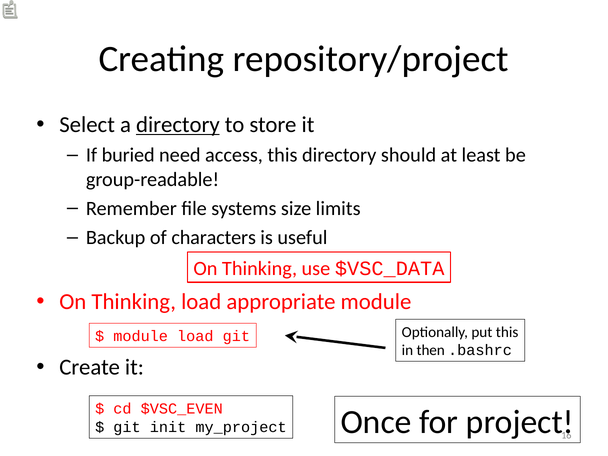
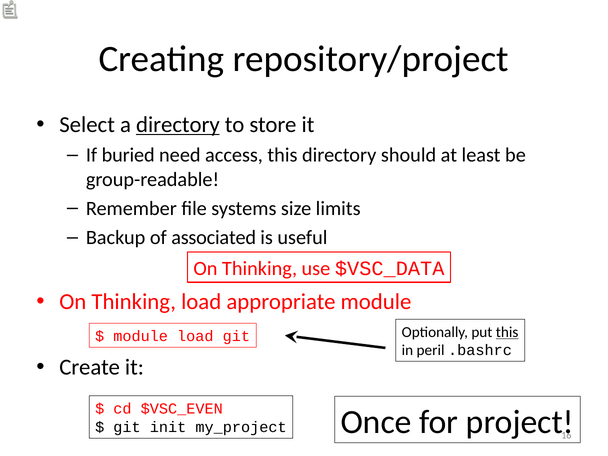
characters: characters -> associated
this at (507, 332) underline: none -> present
then: then -> peril
